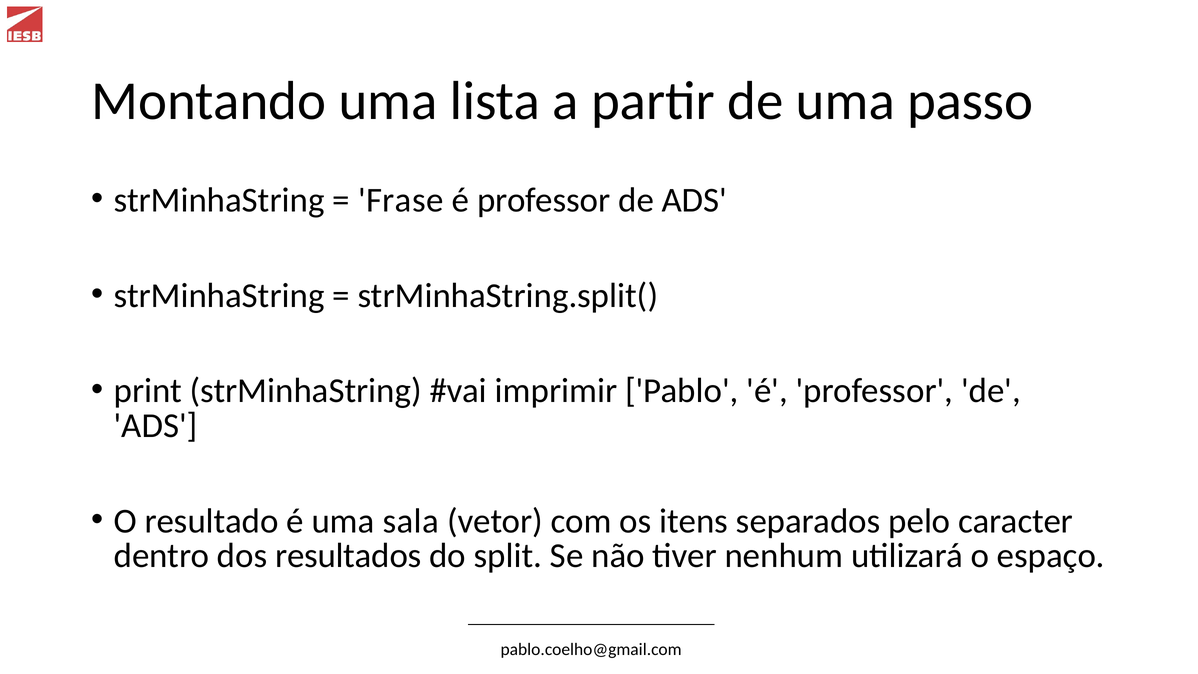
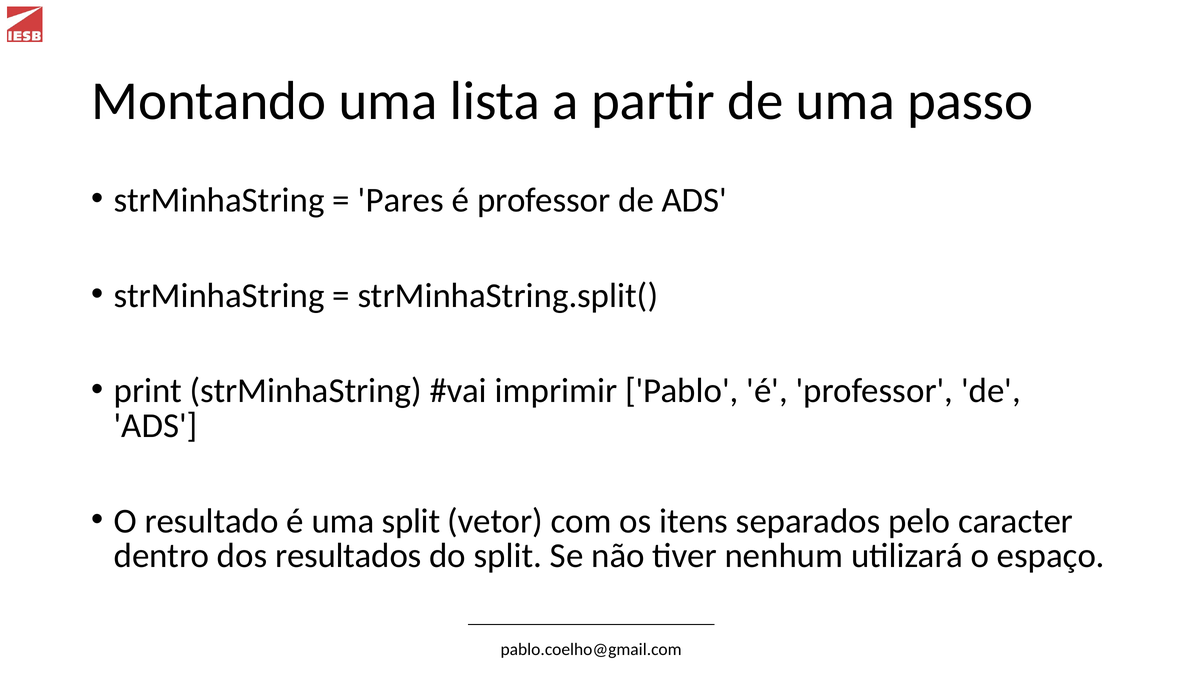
Frase: Frase -> Pares
uma sala: sala -> split
